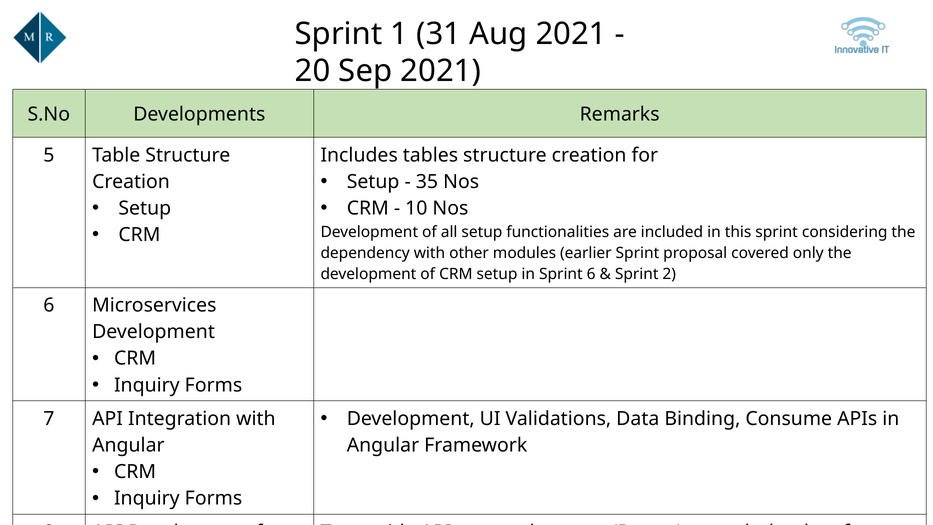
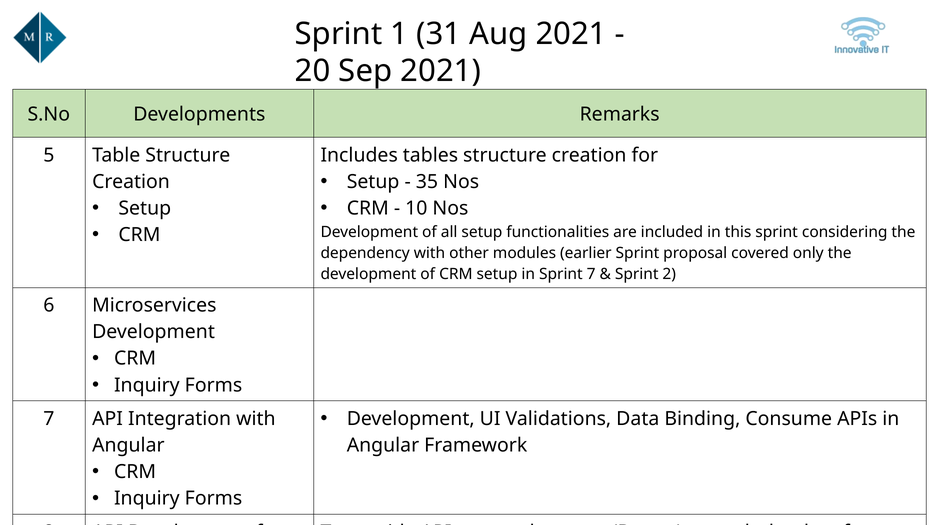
Sprint 6: 6 -> 7
